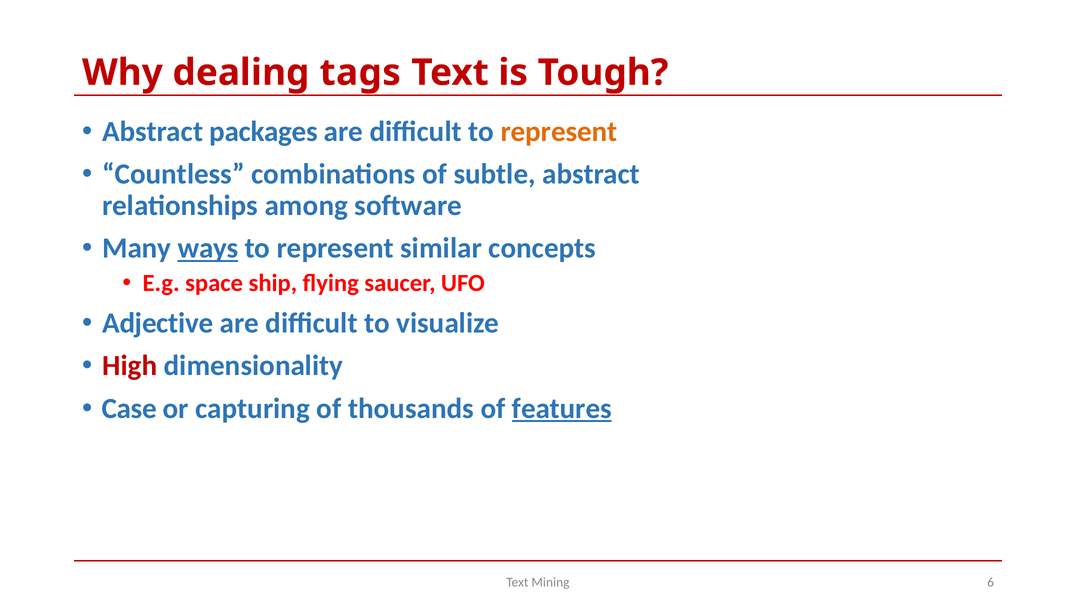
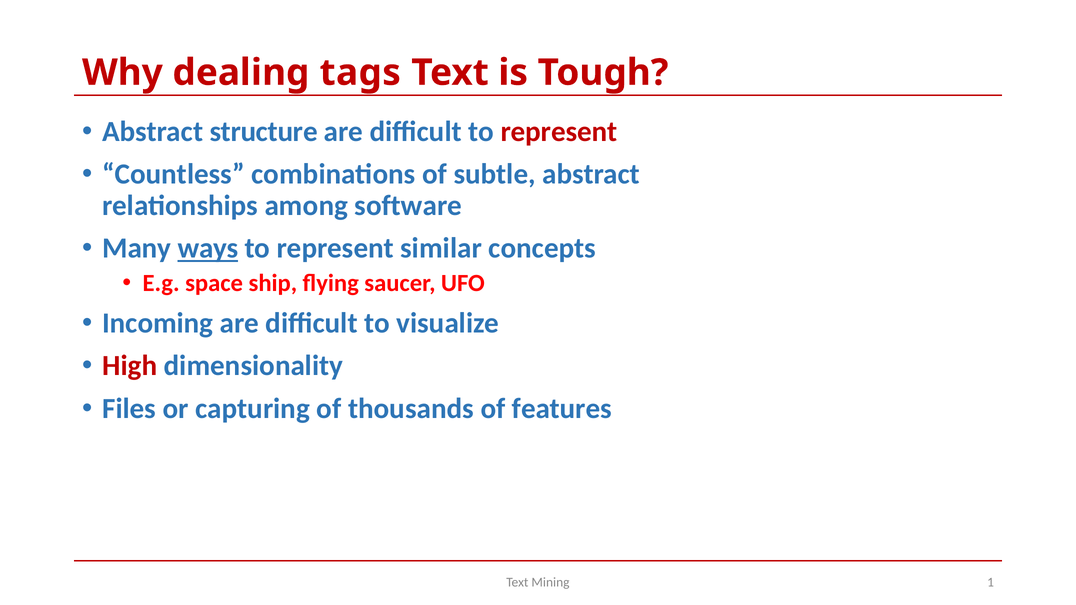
packages: packages -> structure
represent at (559, 132) colour: orange -> red
Adjective: Adjective -> Incoming
Case: Case -> Files
features underline: present -> none
6: 6 -> 1
